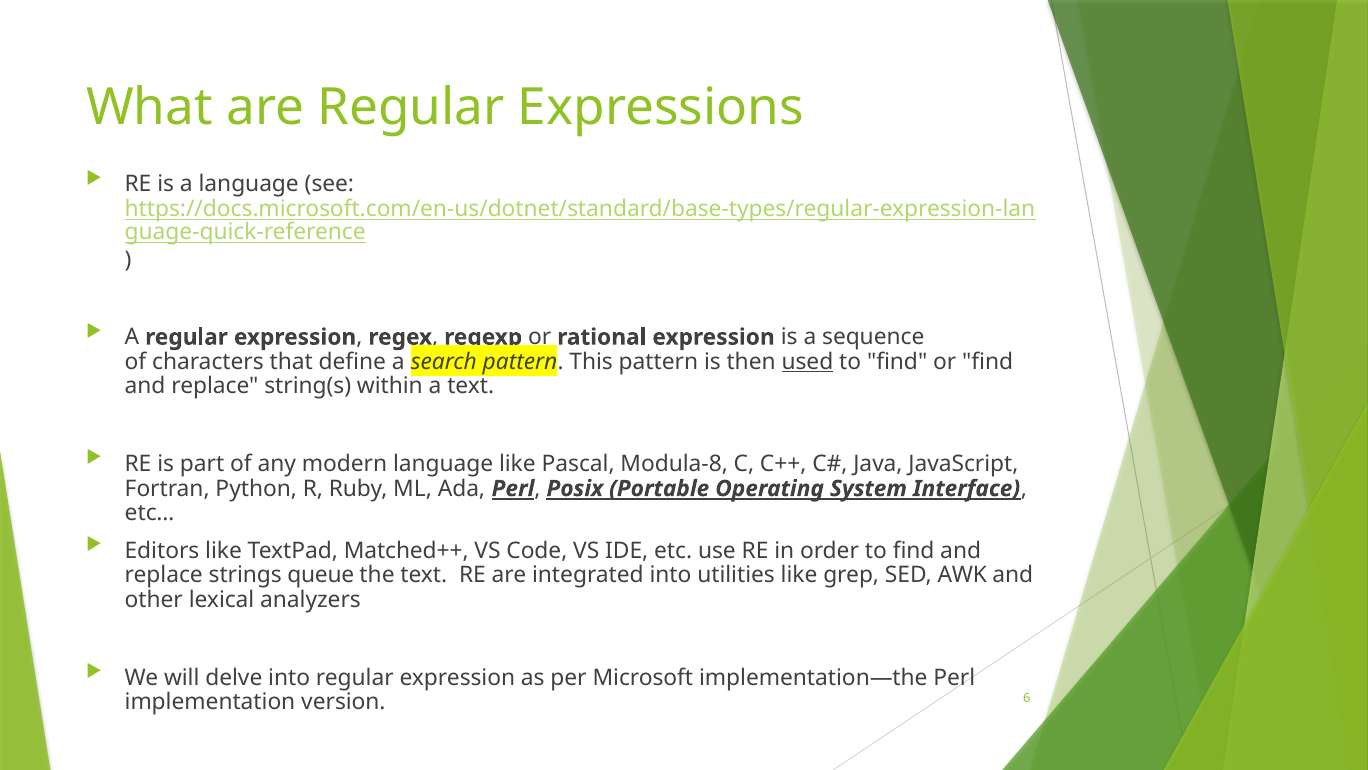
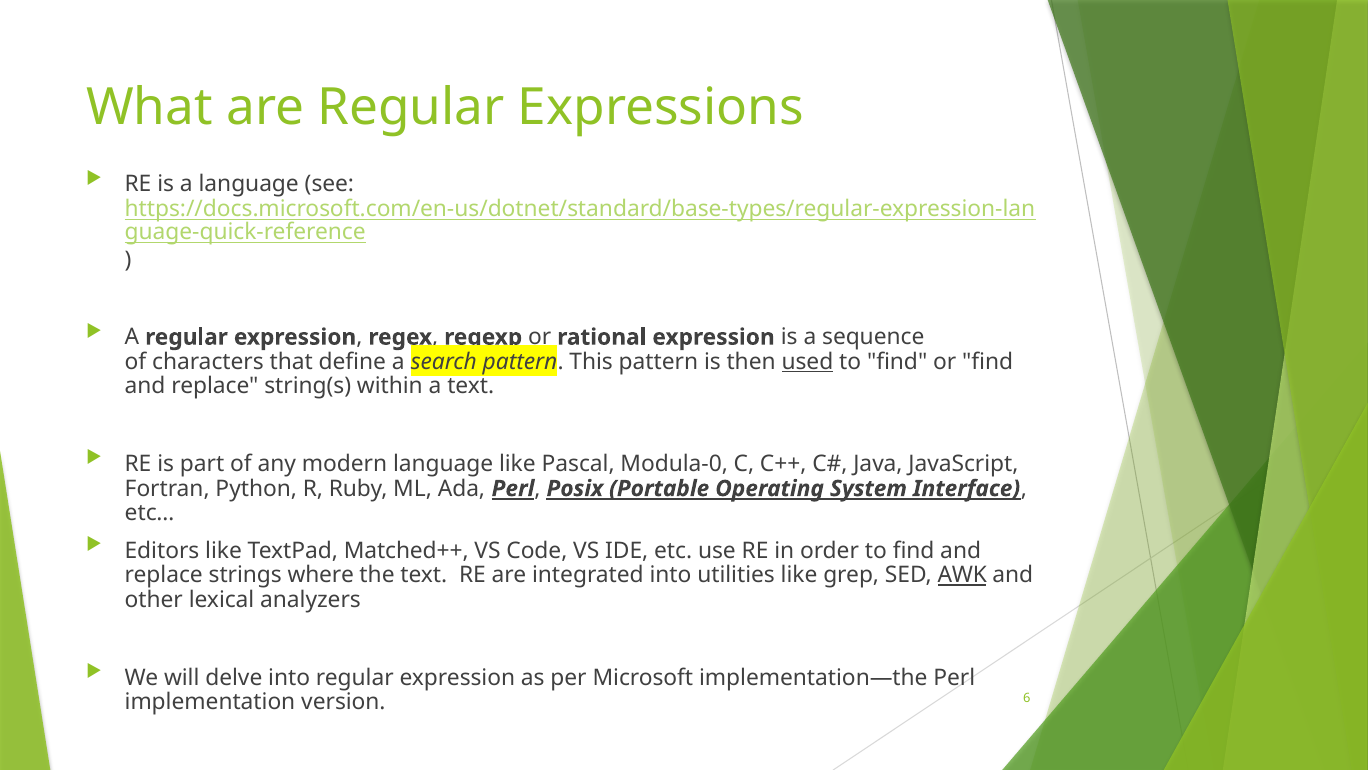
Modula-8: Modula-8 -> Modula-0
queue: queue -> where
AWK underline: none -> present
